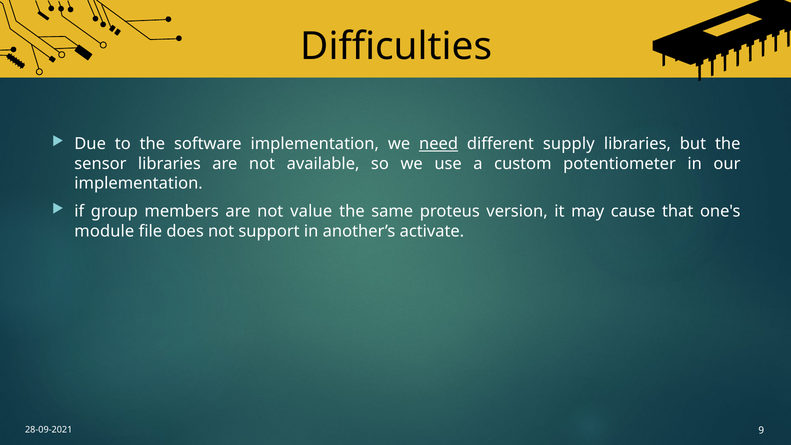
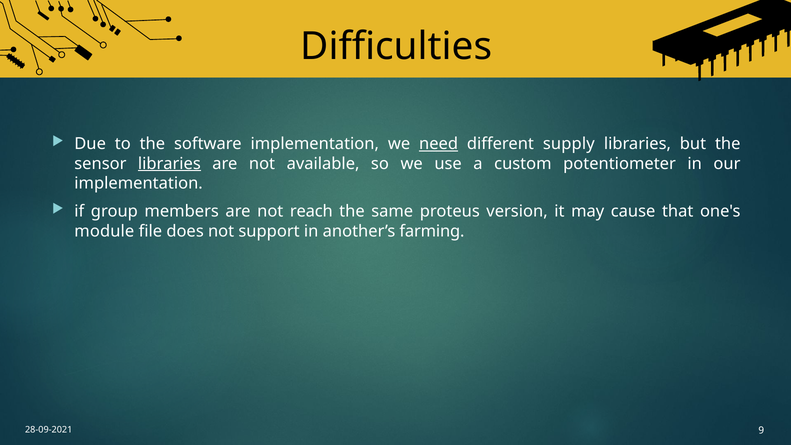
libraries at (169, 164) underline: none -> present
value: value -> reach
activate: activate -> farming
